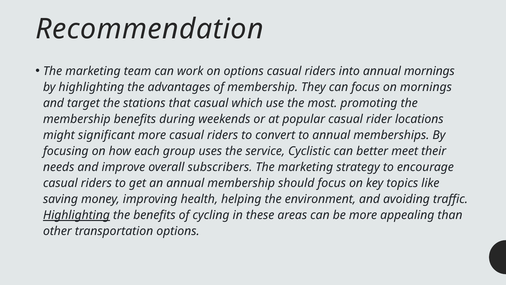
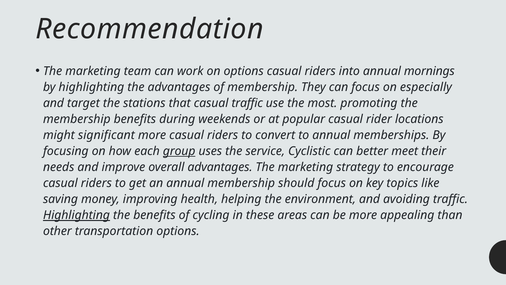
on mornings: mornings -> especially
casual which: which -> traffic
group underline: none -> present
overall subscribers: subscribers -> advantages
